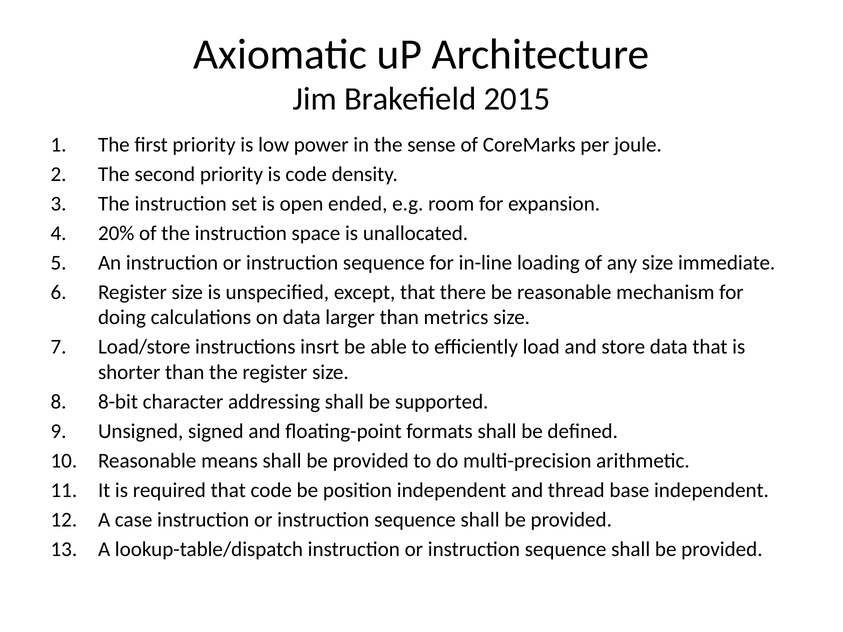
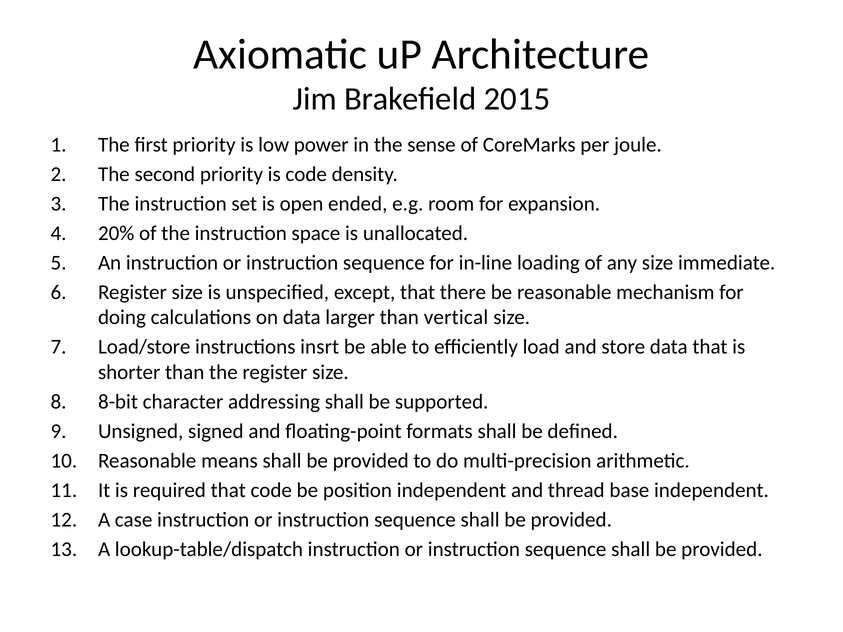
metrics: metrics -> vertical
